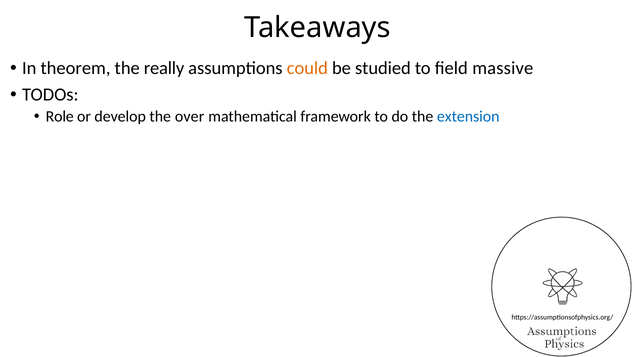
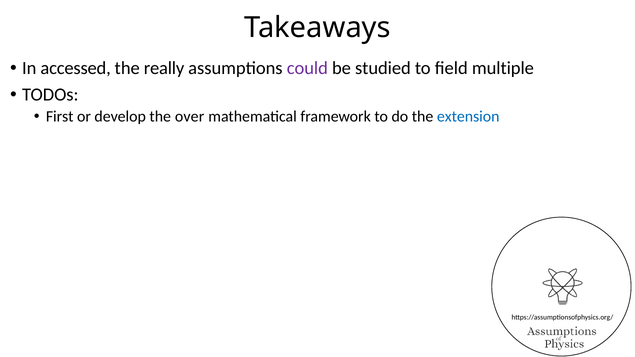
theorem: theorem -> accessed
could colour: orange -> purple
massive: massive -> multiple
Role: Role -> First
